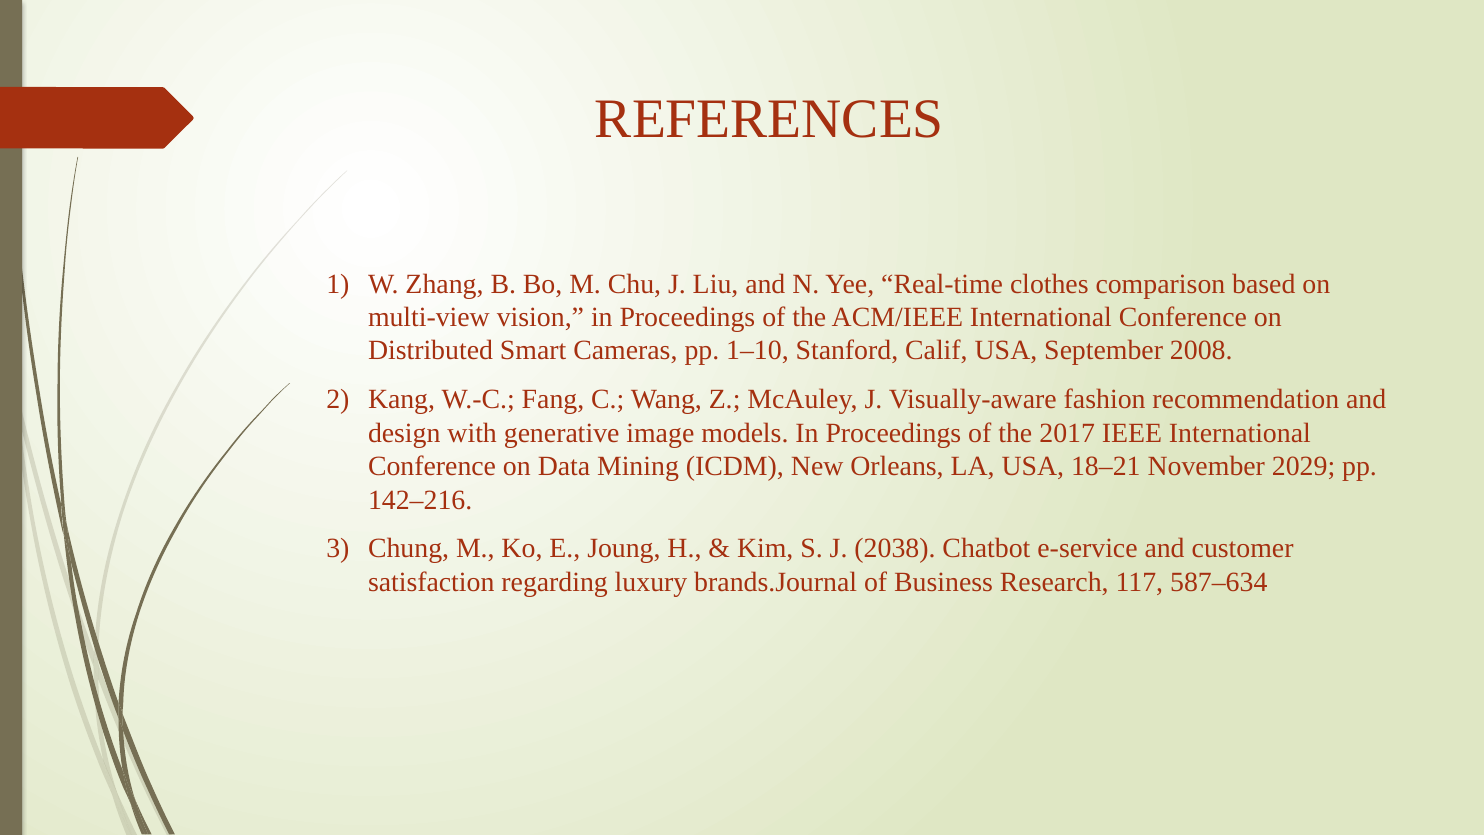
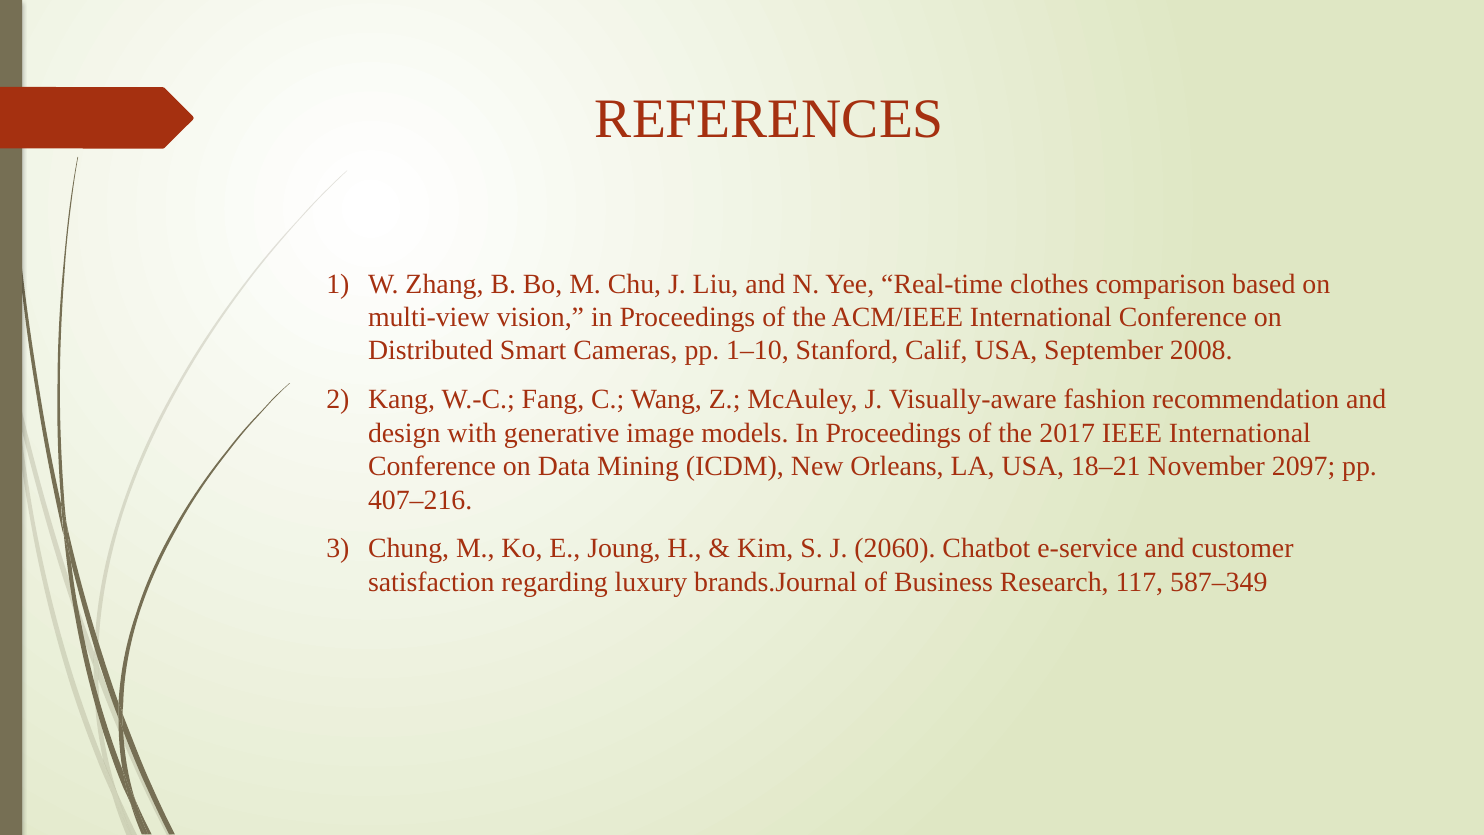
2029: 2029 -> 2097
142–216: 142–216 -> 407–216
2038: 2038 -> 2060
587–634: 587–634 -> 587–349
